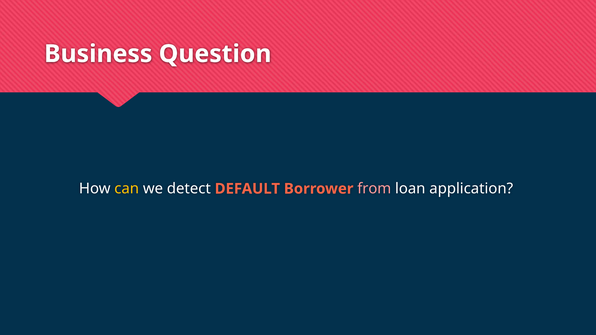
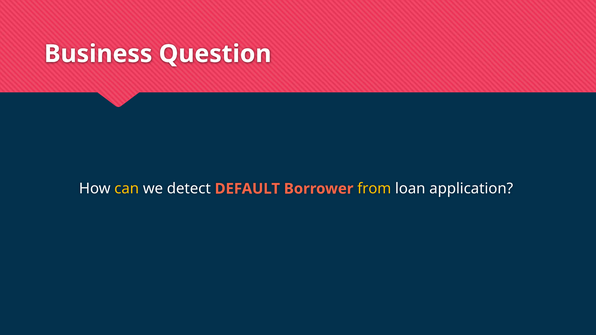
from colour: pink -> yellow
